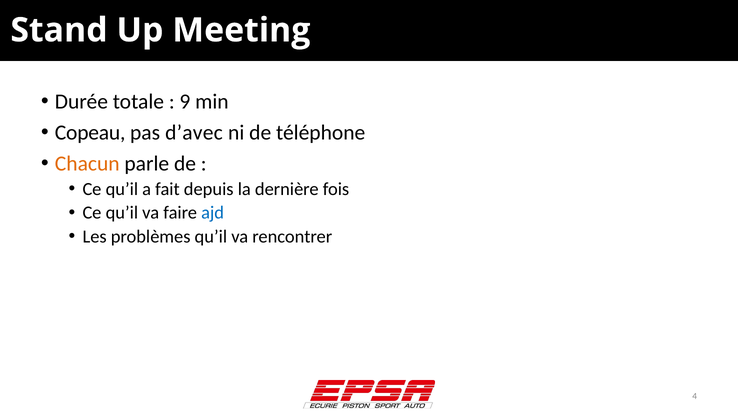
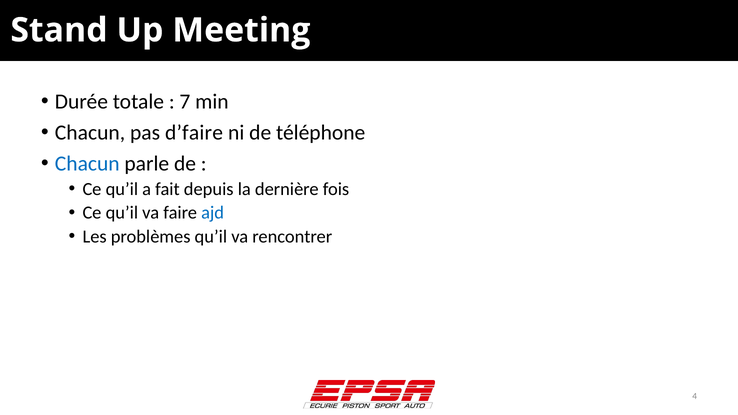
9: 9 -> 7
Copeau at (90, 133): Copeau -> Chacun
d’avec: d’avec -> d’faire
Chacun at (87, 164) colour: orange -> blue
